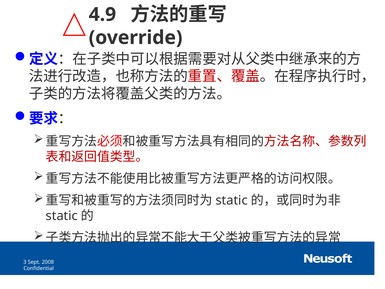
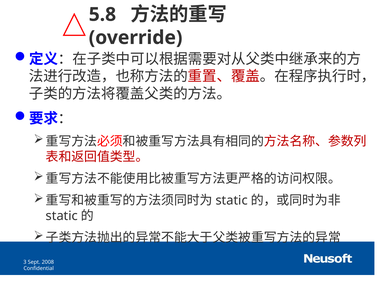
4.9: 4.9 -> 5.8
